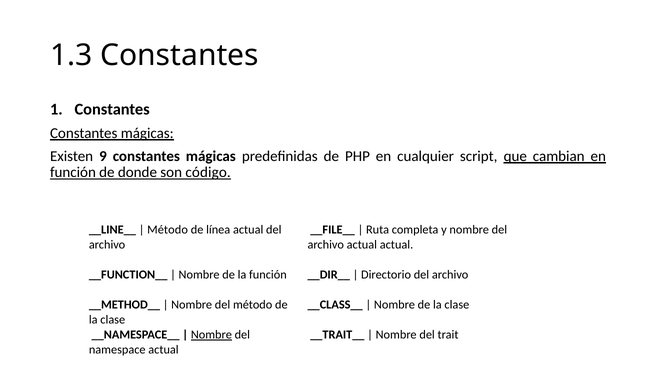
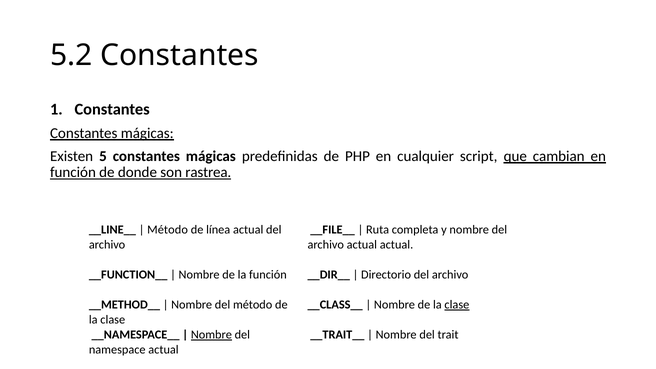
1.3: 1.3 -> 5.2
9: 9 -> 5
código: código -> rastrea
clase at (457, 305) underline: none -> present
